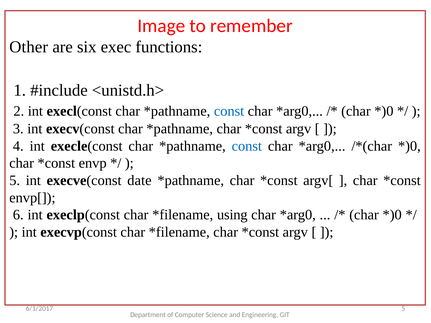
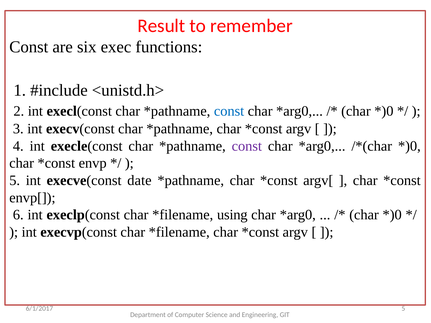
Image: Image -> Result
Other at (29, 47): Other -> Const
const at (247, 146) colour: blue -> purple
